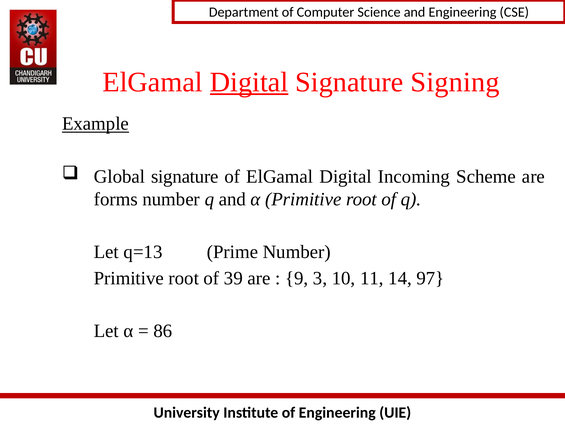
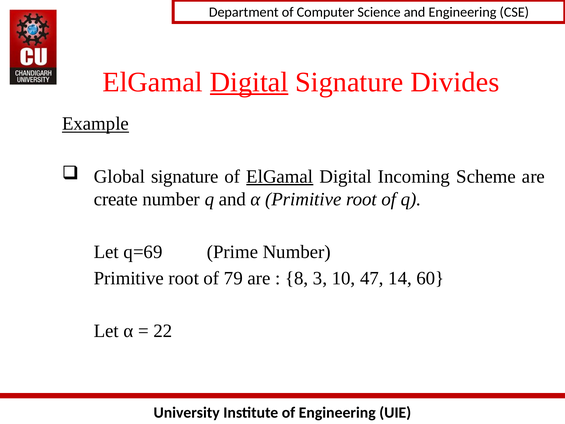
Signing: Signing -> Divides
ElGamal at (280, 176) underline: none -> present
forms: forms -> create
q=13: q=13 -> q=69
39: 39 -> 79
9: 9 -> 8
11: 11 -> 47
97: 97 -> 60
86: 86 -> 22
